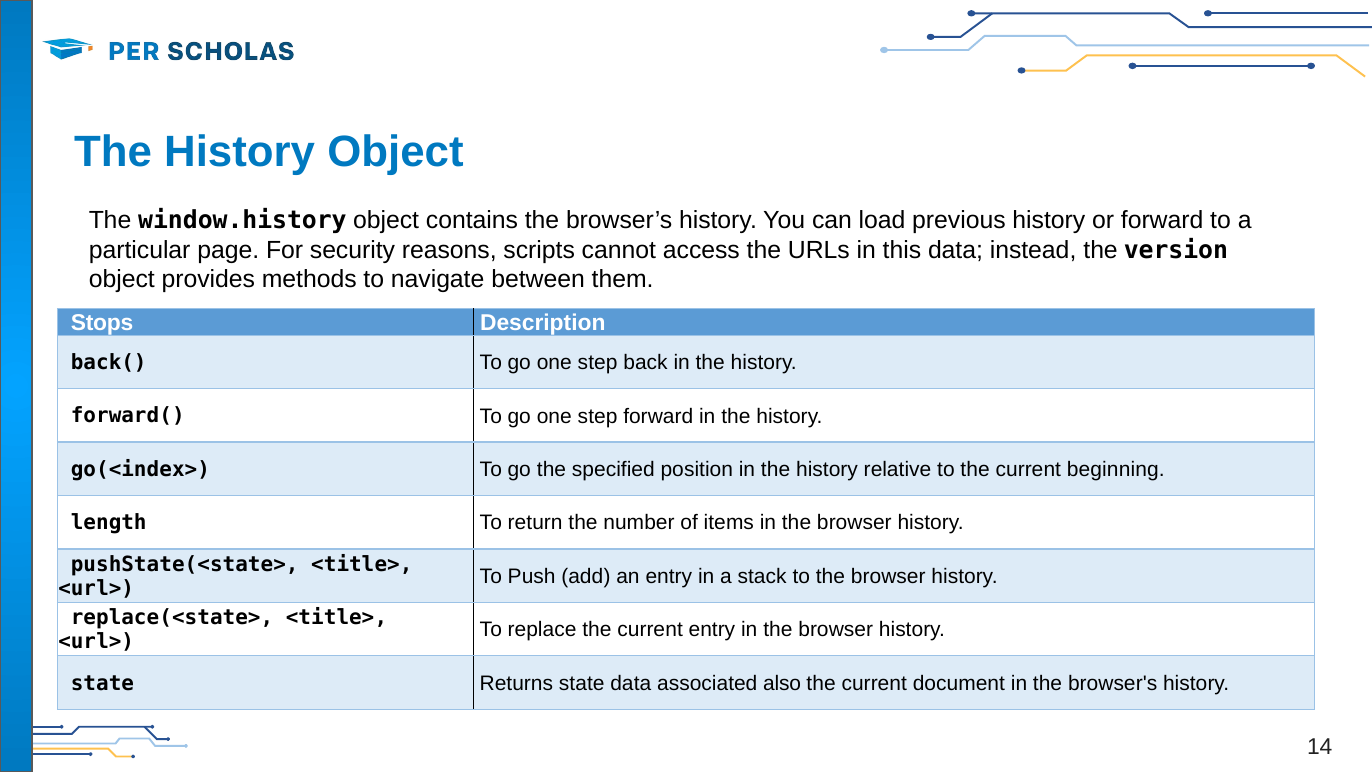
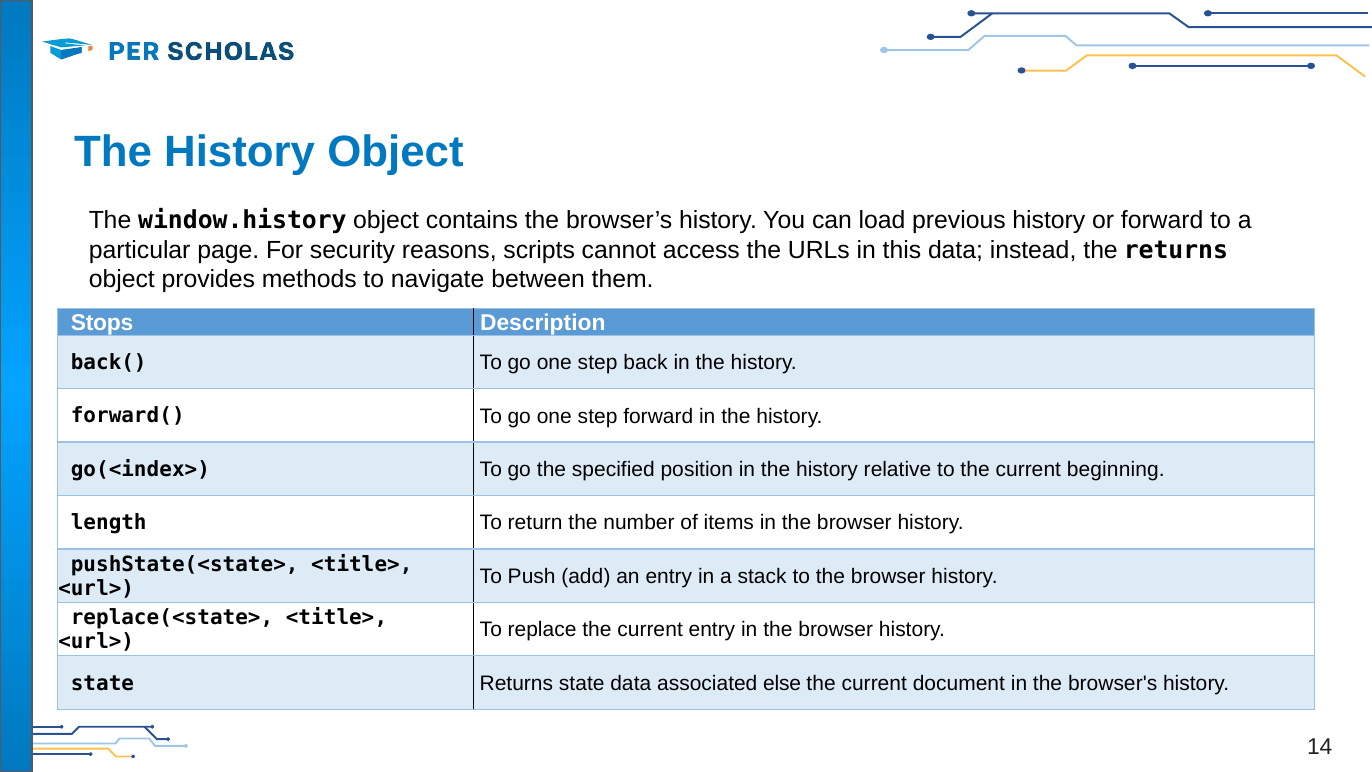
the version: version -> returns
also: also -> else
